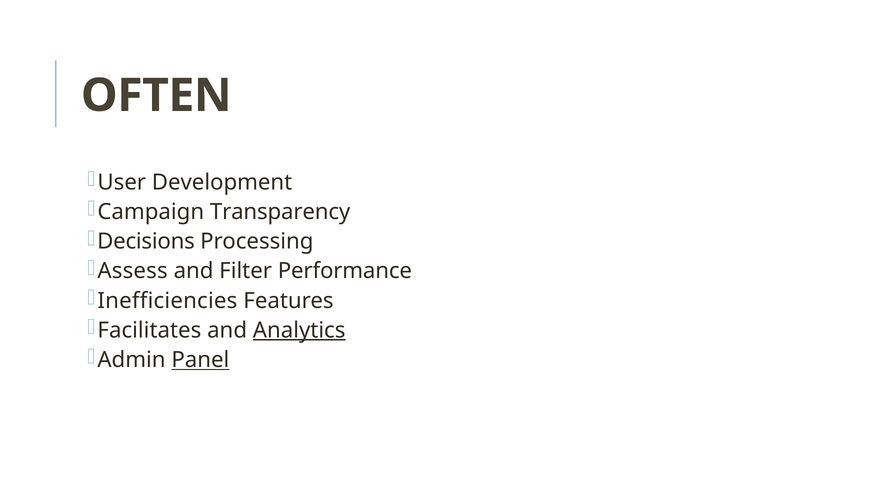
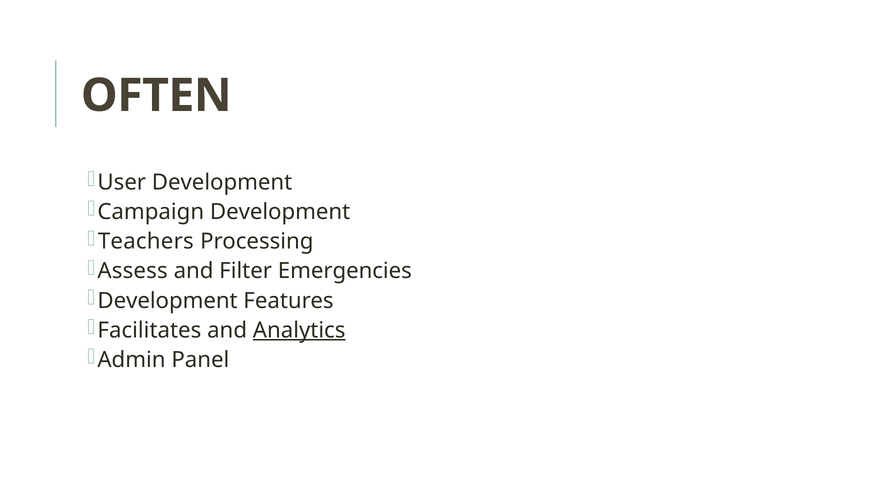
Campaign Transparency: Transparency -> Development
Decisions: Decisions -> Teachers
Performance: Performance -> Emergencies
Inefficiencies at (167, 300): Inefficiencies -> Development
Panel underline: present -> none
